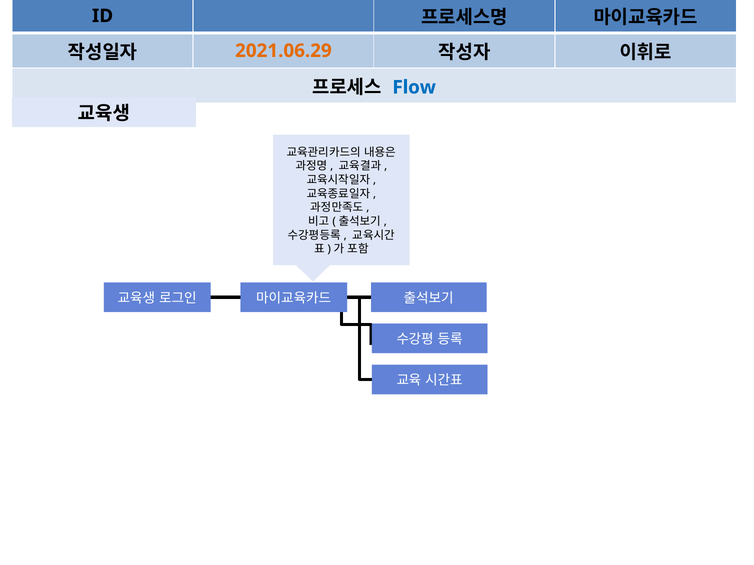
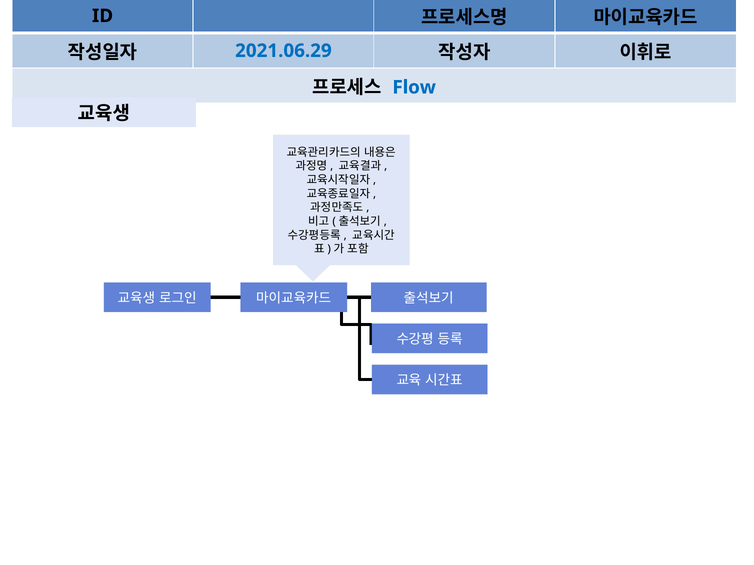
2021.06.29 colour: orange -> blue
